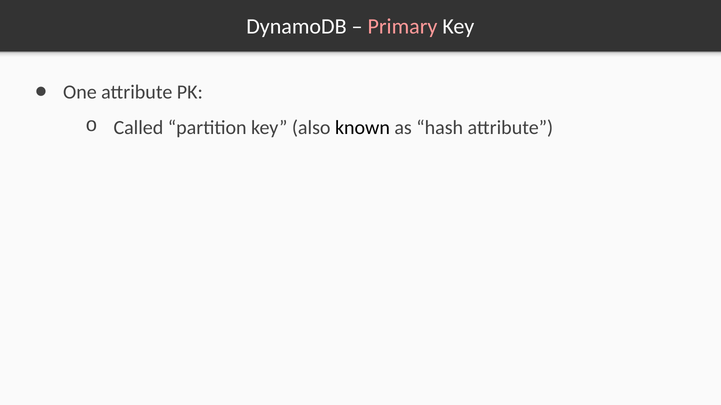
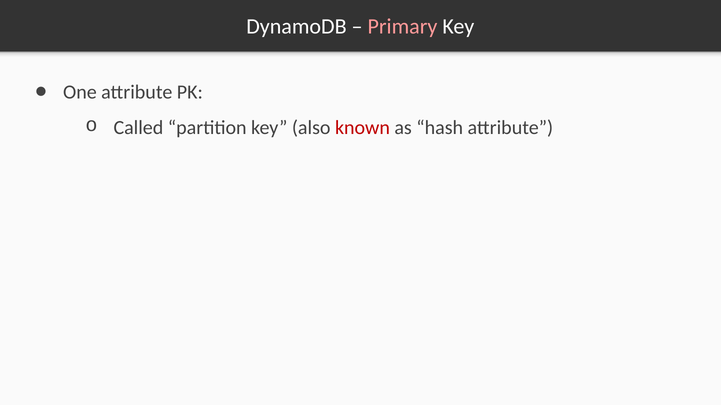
known colour: black -> red
